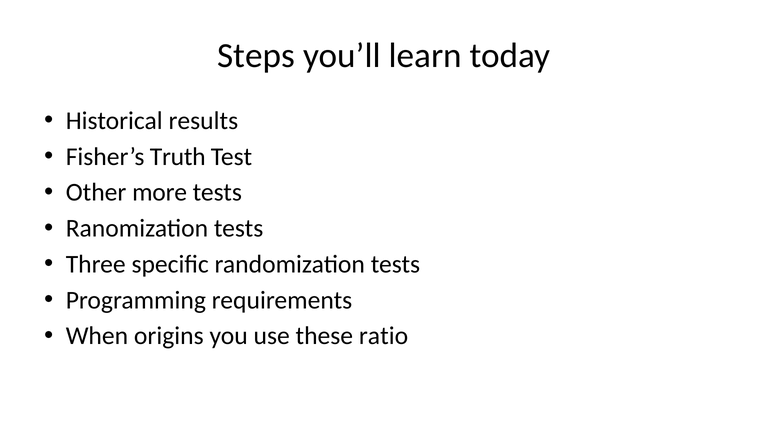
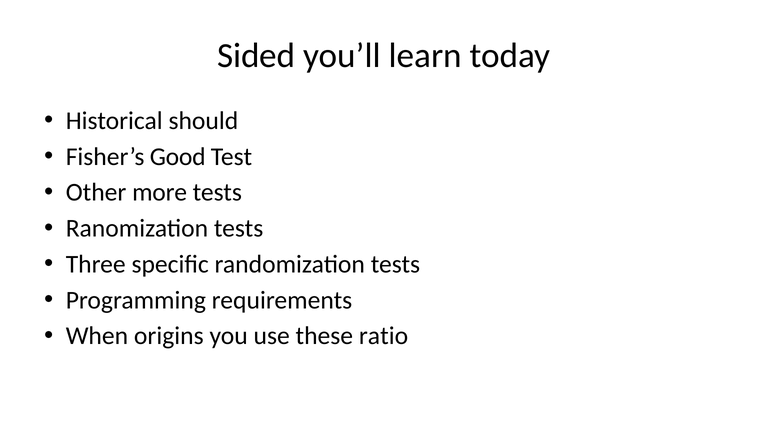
Steps: Steps -> Sided
results: results -> should
Truth: Truth -> Good
